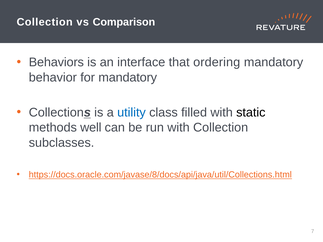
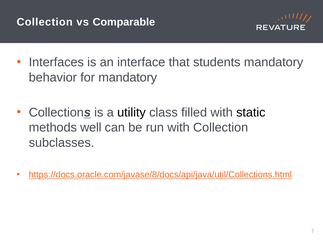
Comparison: Comparison -> Comparable
Behaviors: Behaviors -> Interfaces
ordering: ordering -> students
utility colour: blue -> black
